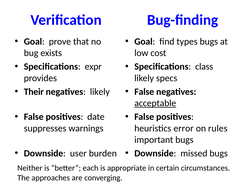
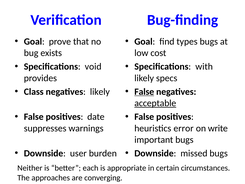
expr: expr -> void
class: class -> with
Their: Their -> Class
False at (144, 92) underline: none -> present
rules: rules -> write
